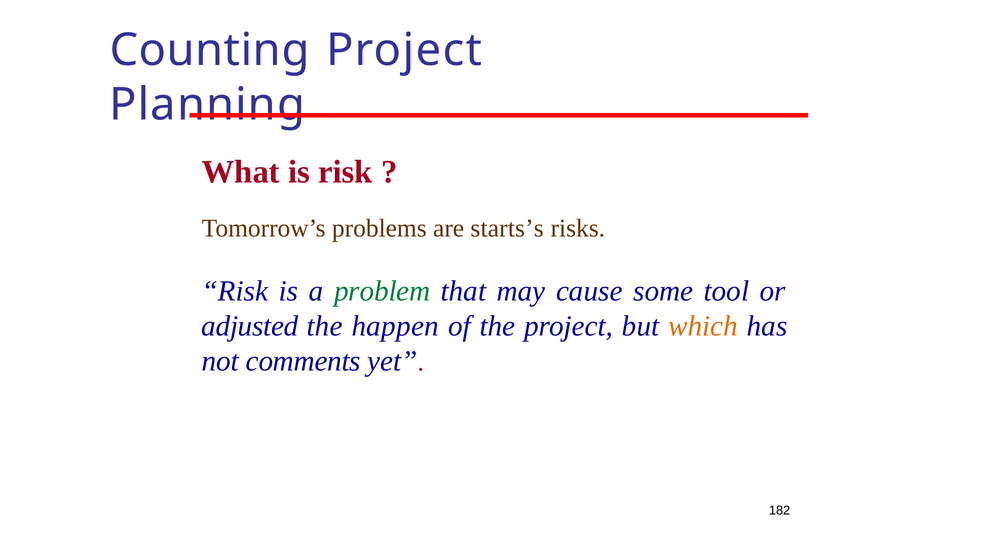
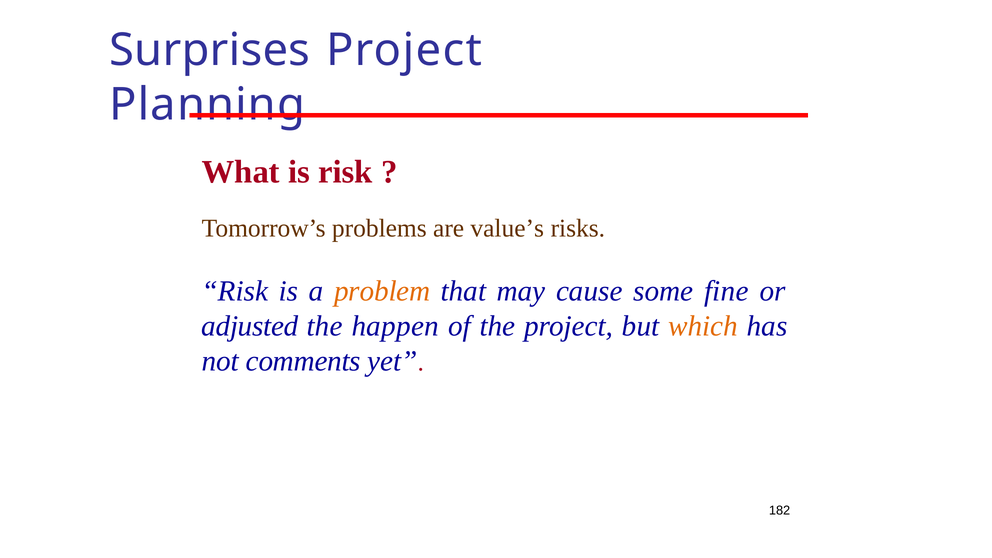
Counting: Counting -> Surprises
starts’s: starts’s -> value’s
problem colour: green -> orange
tool: tool -> fine
